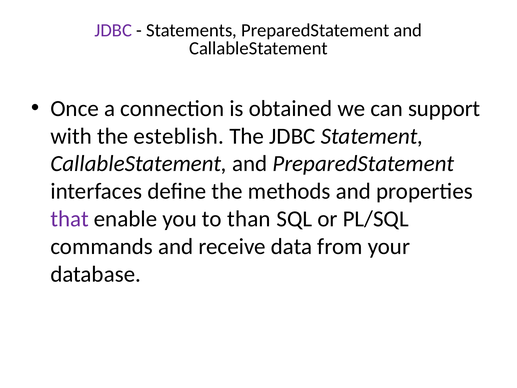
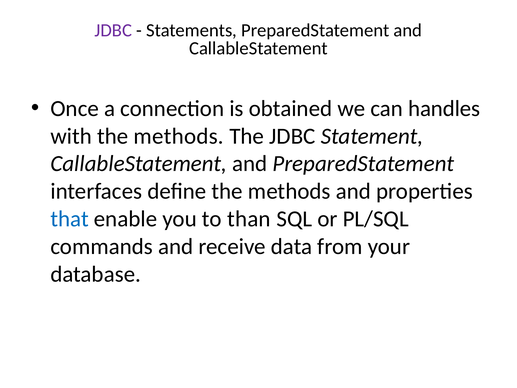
support: support -> handles
with the esteblish: esteblish -> methods
that colour: purple -> blue
